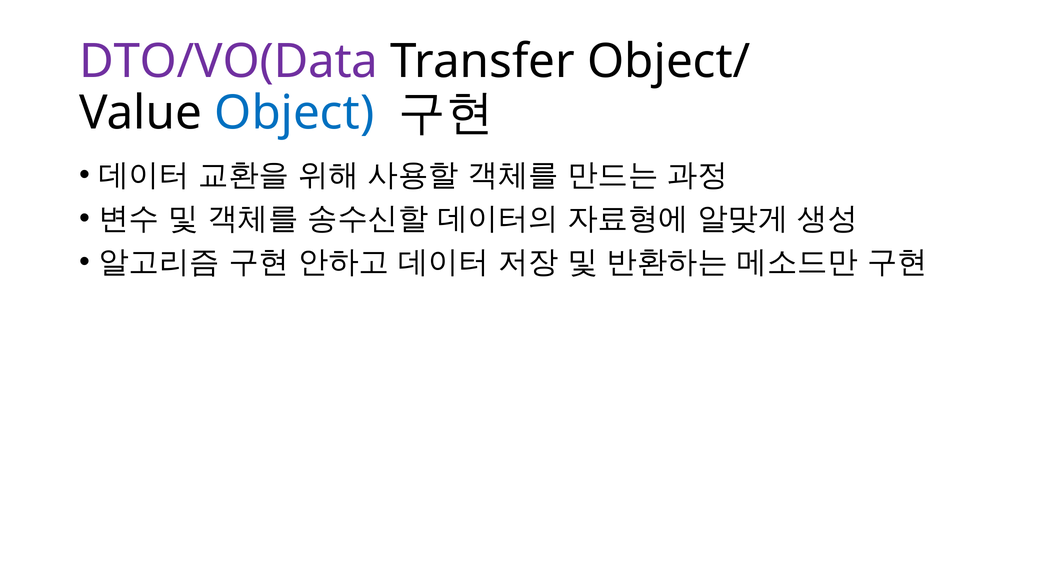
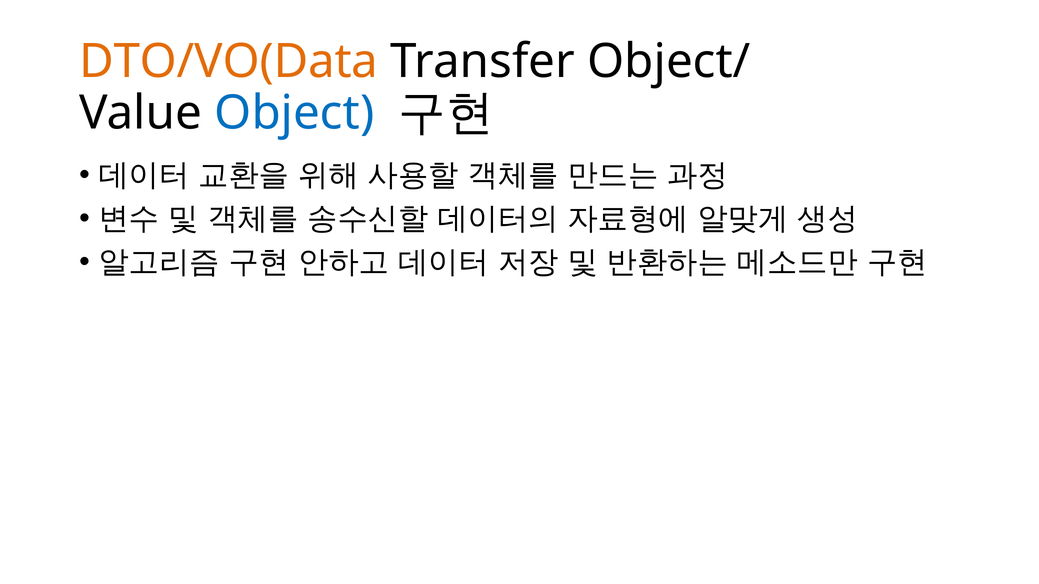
DTO/VO(Data colour: purple -> orange
